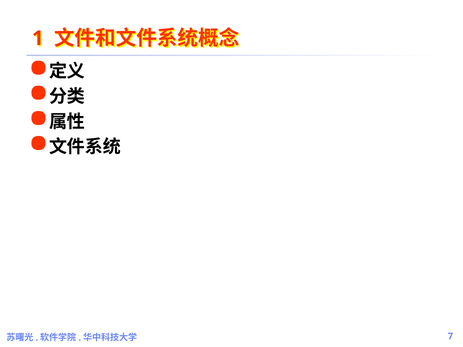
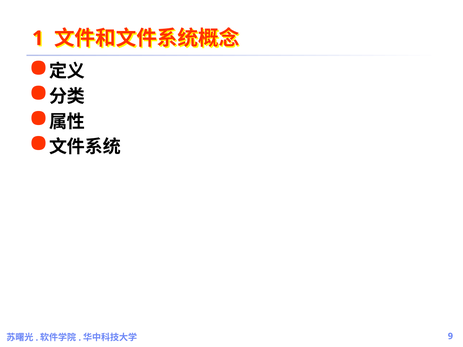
7: 7 -> 9
